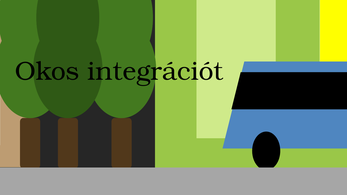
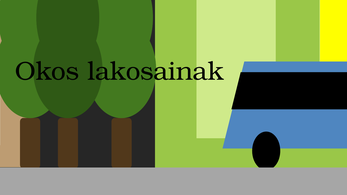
integrációt: integrációt -> lakosainak
